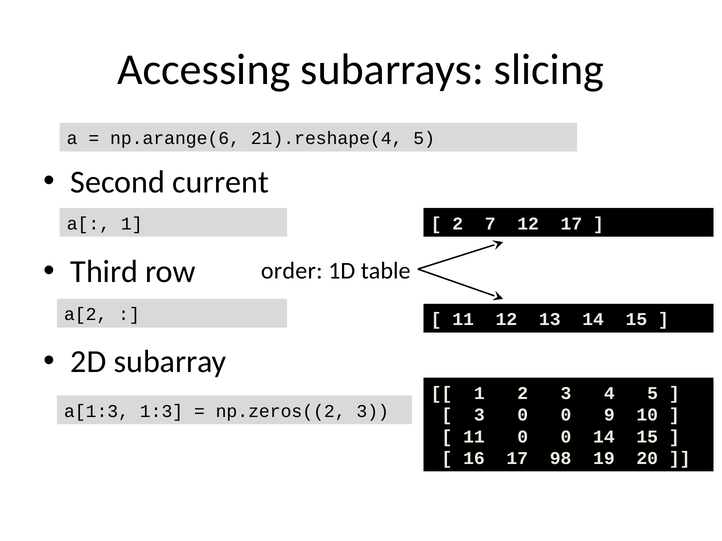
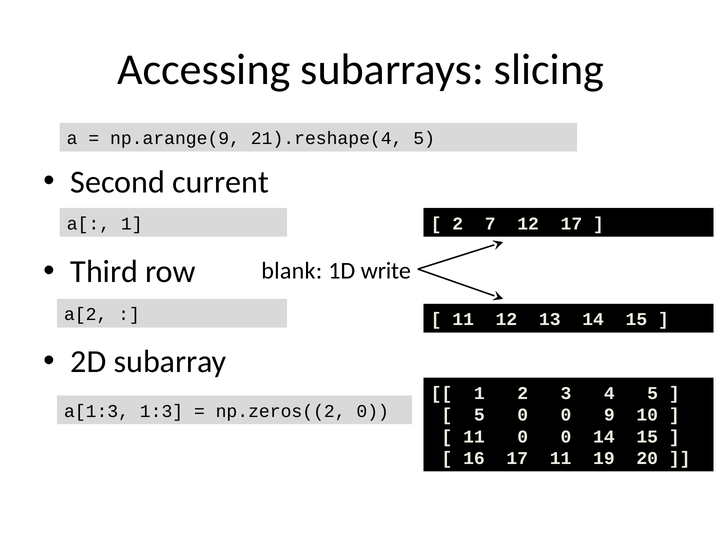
np.arange(6: np.arange(6 -> np.arange(9
order: order -> blank
table: table -> write
np.zeros((2 3: 3 -> 0
3 at (479, 415): 3 -> 5
17 98: 98 -> 11
